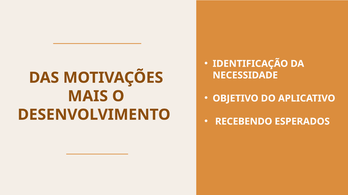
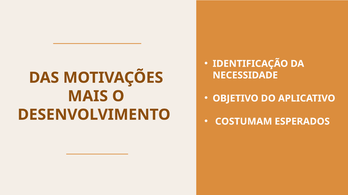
RECEBENDO: RECEBENDO -> COSTUMAM
